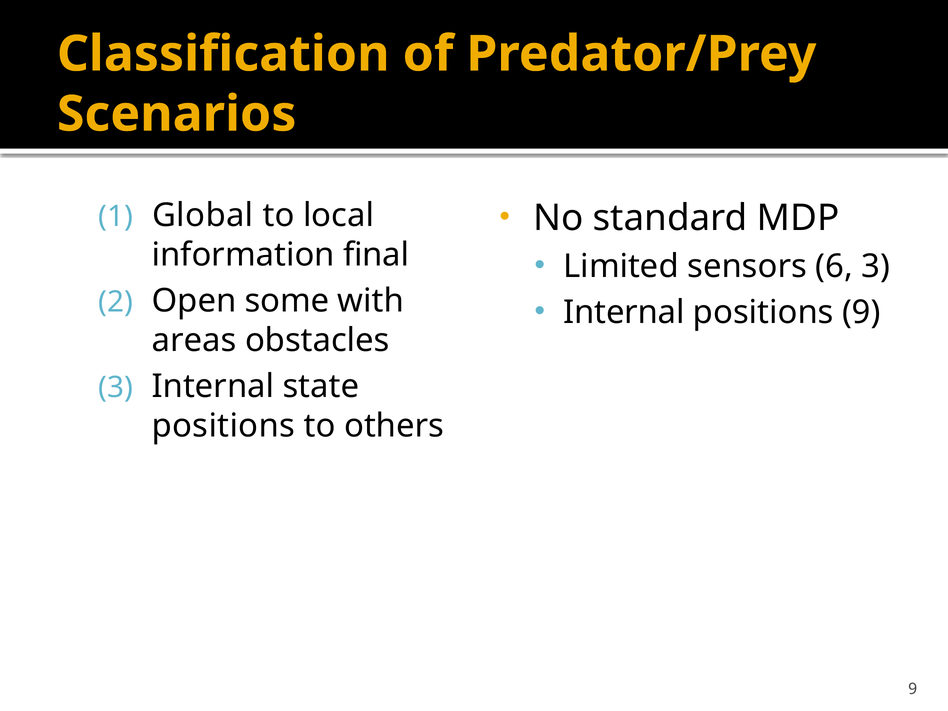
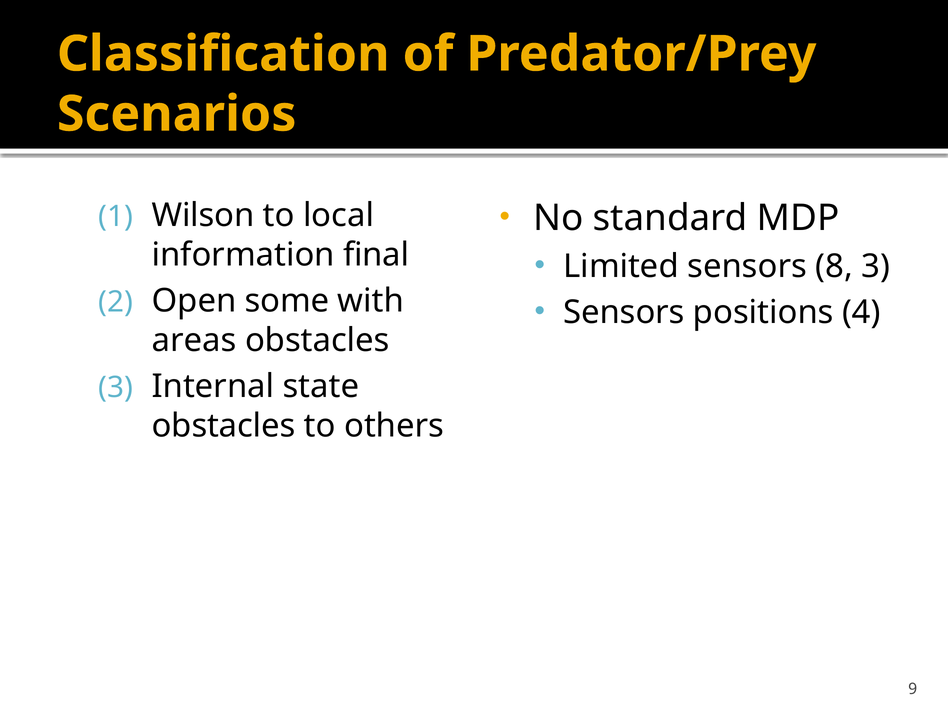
Global: Global -> Wilson
6: 6 -> 8
Internal at (624, 312): Internal -> Sensors
positions 9: 9 -> 4
positions at (223, 426): positions -> obstacles
